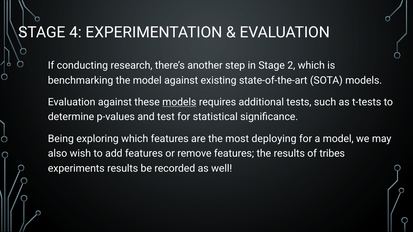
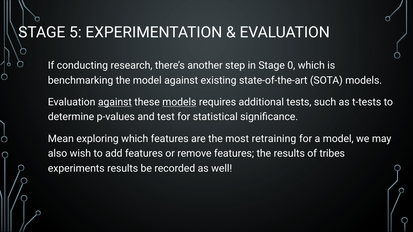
4: 4 -> 5
2: 2 -> 0
against at (115, 102) underline: none -> present
Being: Being -> Mean
deploying: deploying -> retraining
